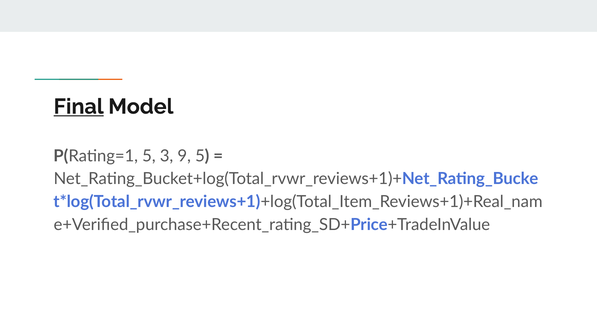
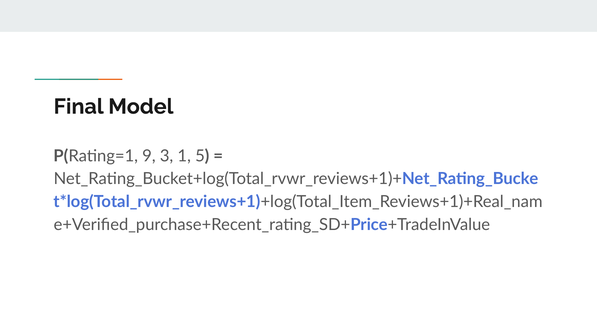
Final underline: present -> none
P(Rating=1 5: 5 -> 9
9: 9 -> 1
